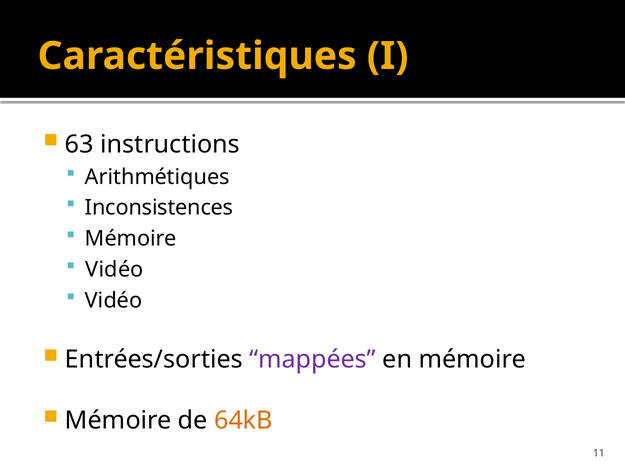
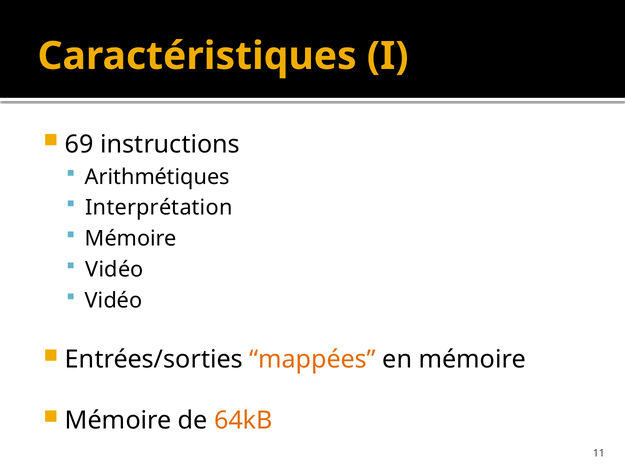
63: 63 -> 69
Inconsistences: Inconsistences -> Interprétation
mappées colour: purple -> orange
